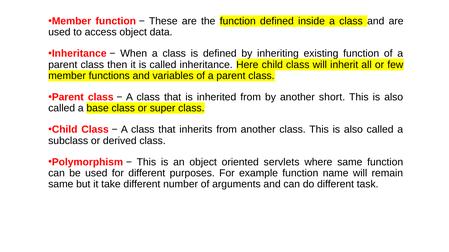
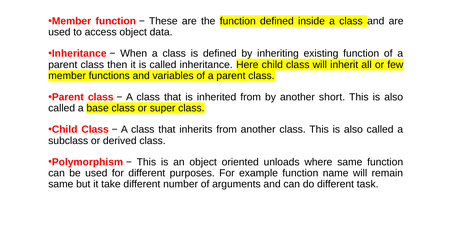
servlets: servlets -> unloads
